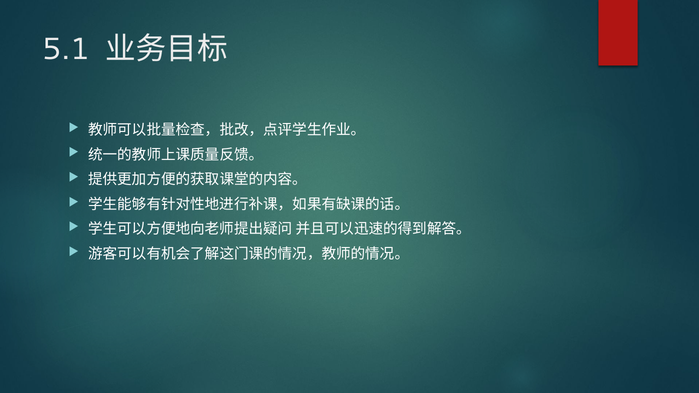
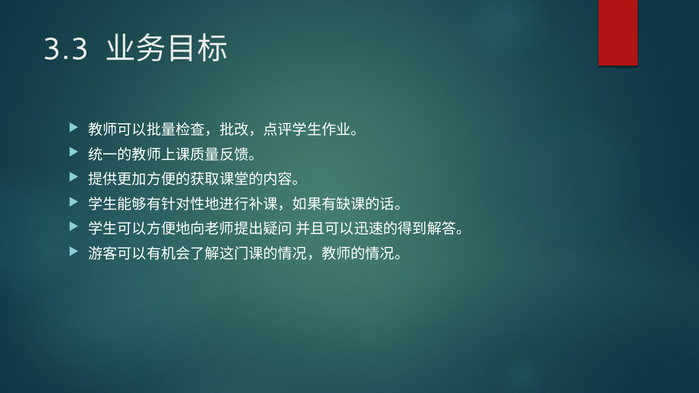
5.1: 5.1 -> 3.3
